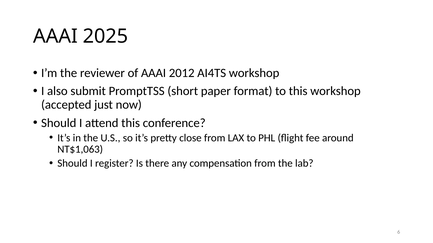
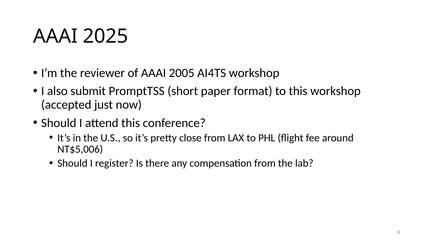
2012: 2012 -> 2005
NT$1,063: NT$1,063 -> NT$5,006
